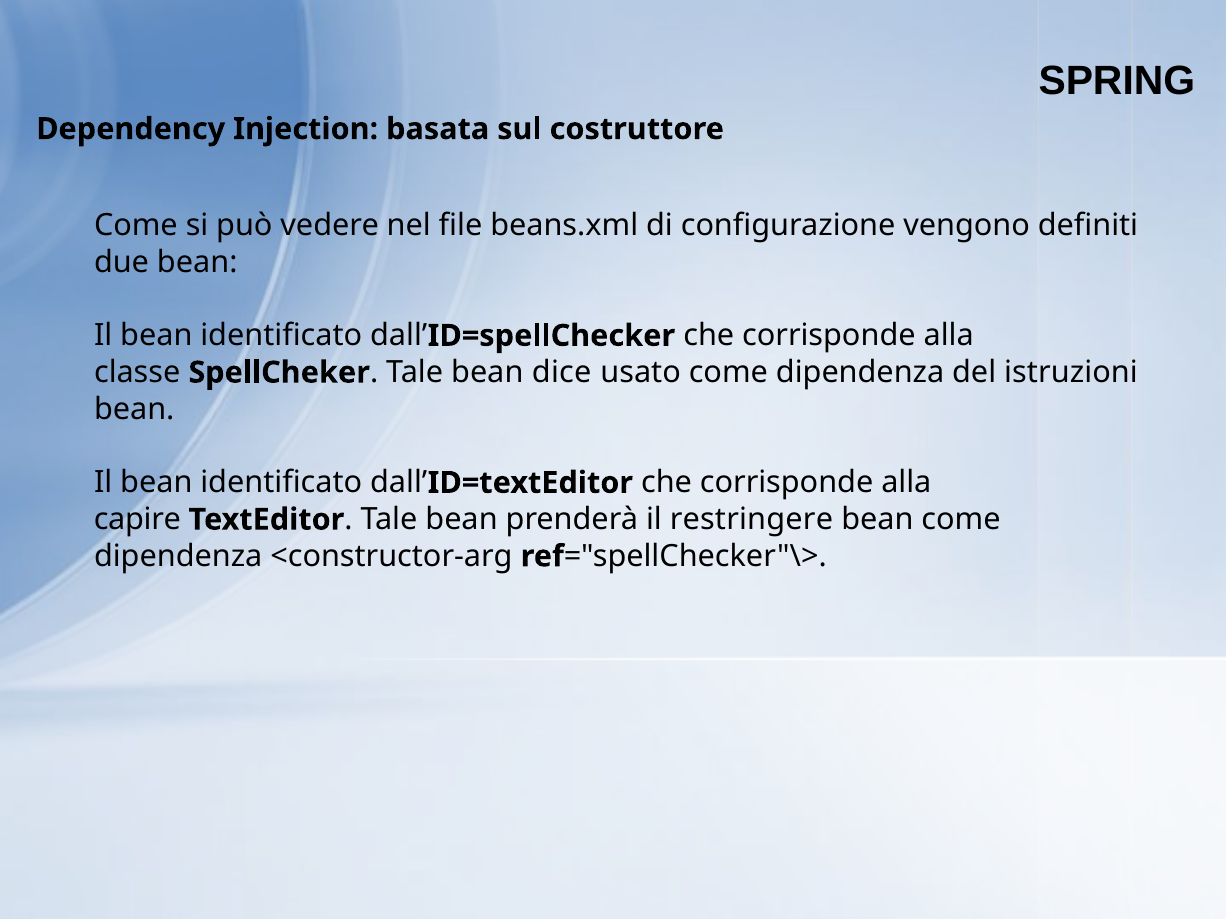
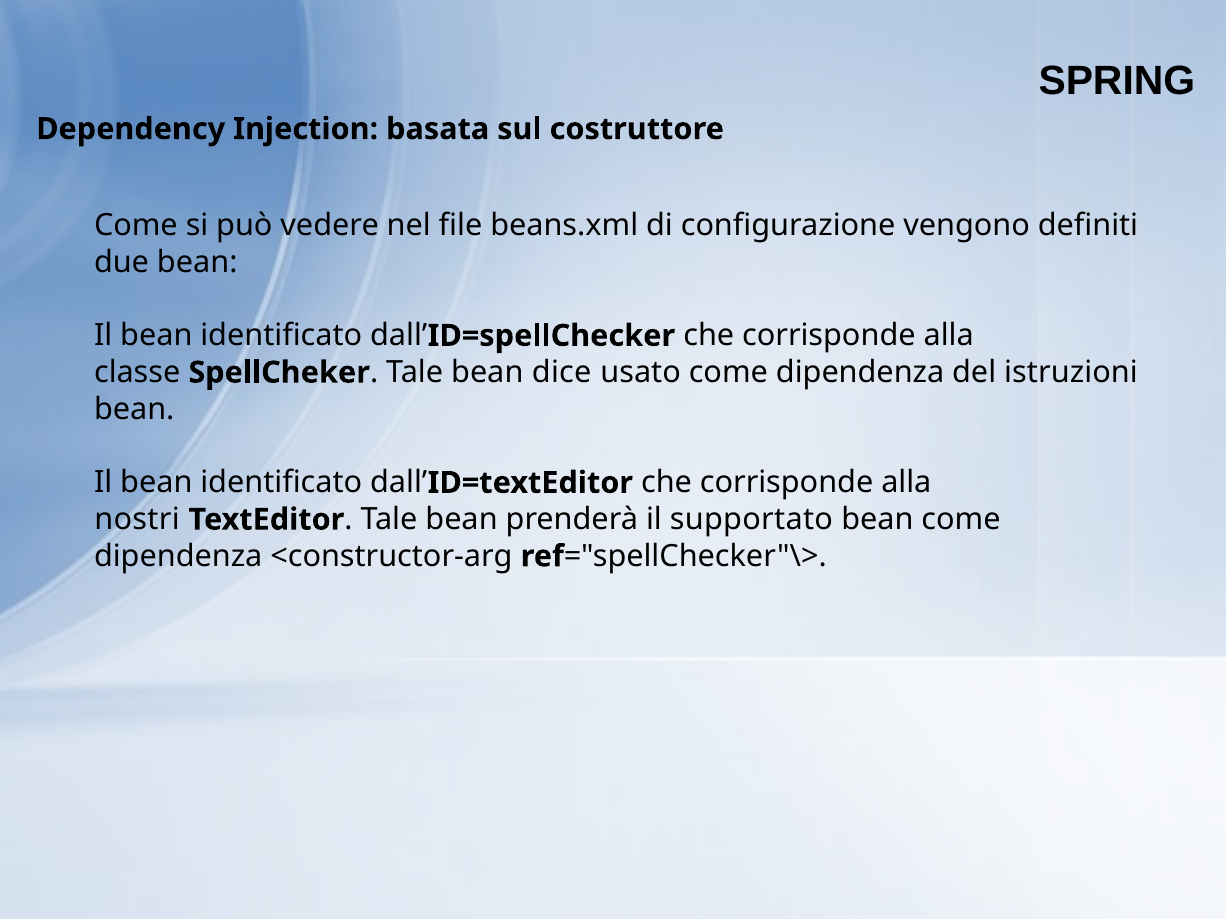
capire: capire -> nostri
restringere: restringere -> supportato
